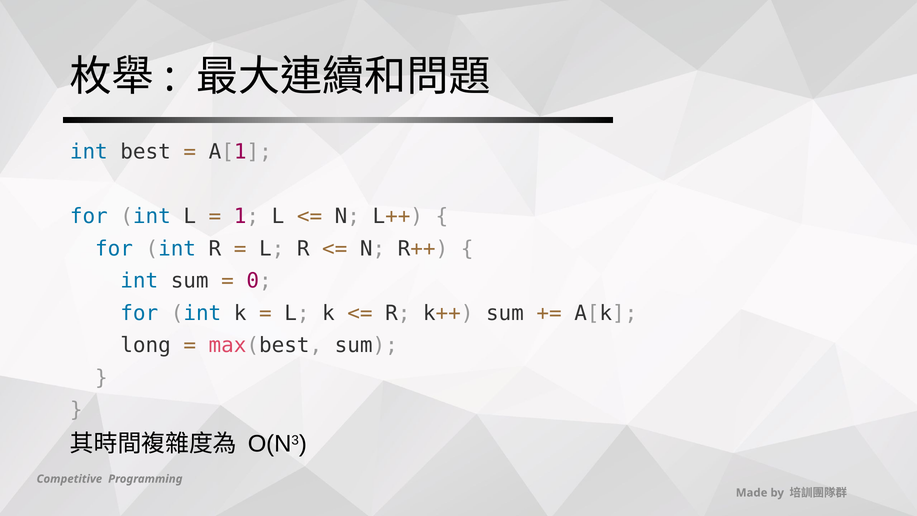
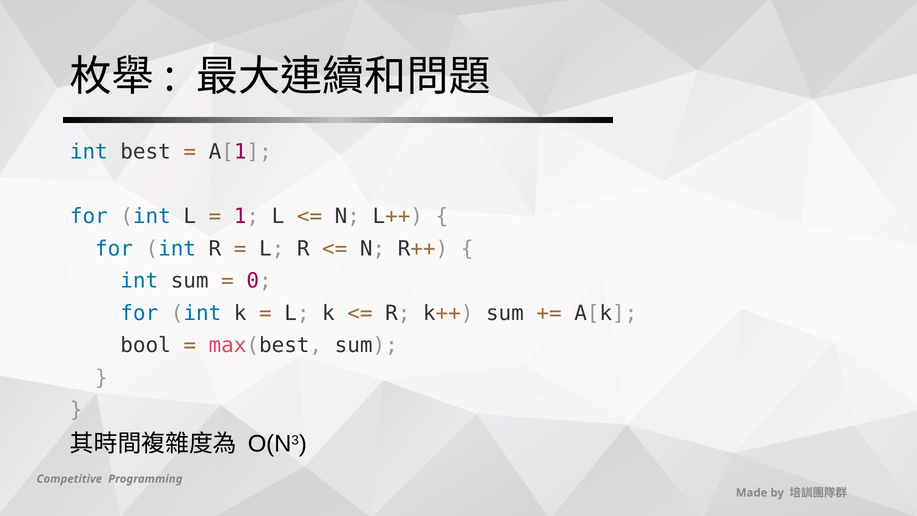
long: long -> bool
